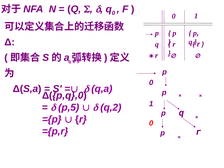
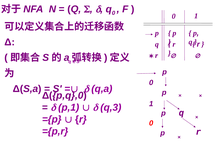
p,5: p,5 -> p,1
q,2: q,2 -> q,3
